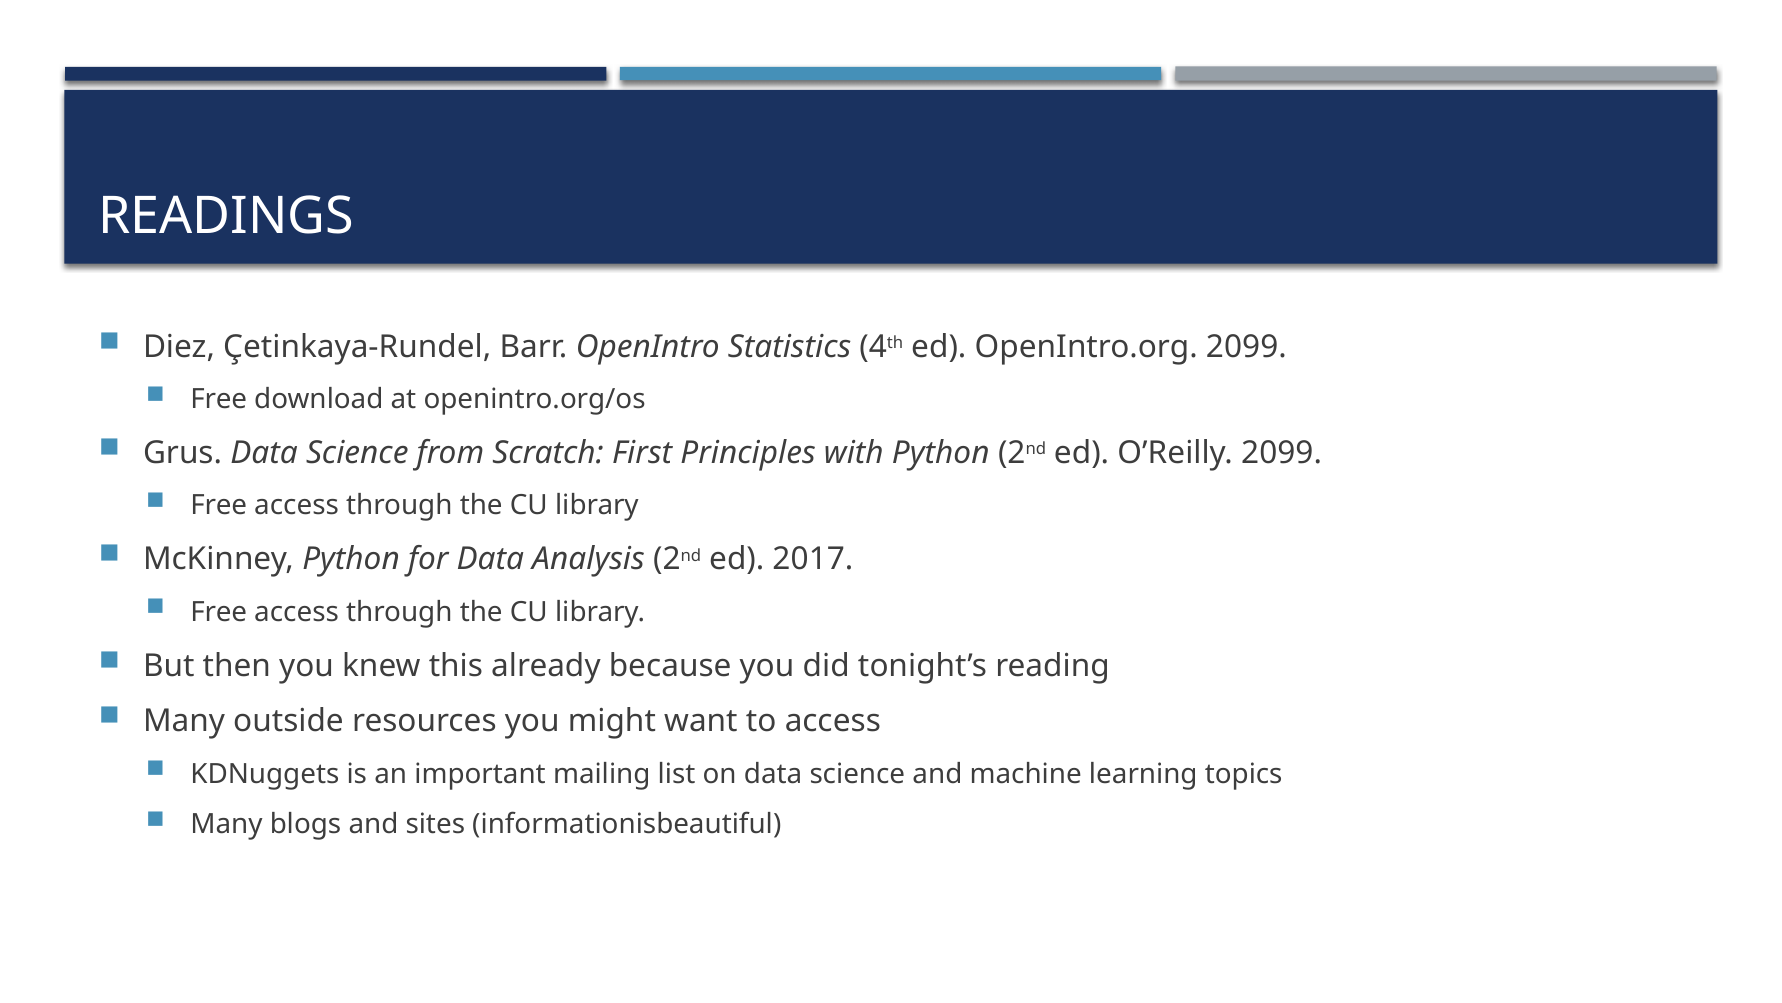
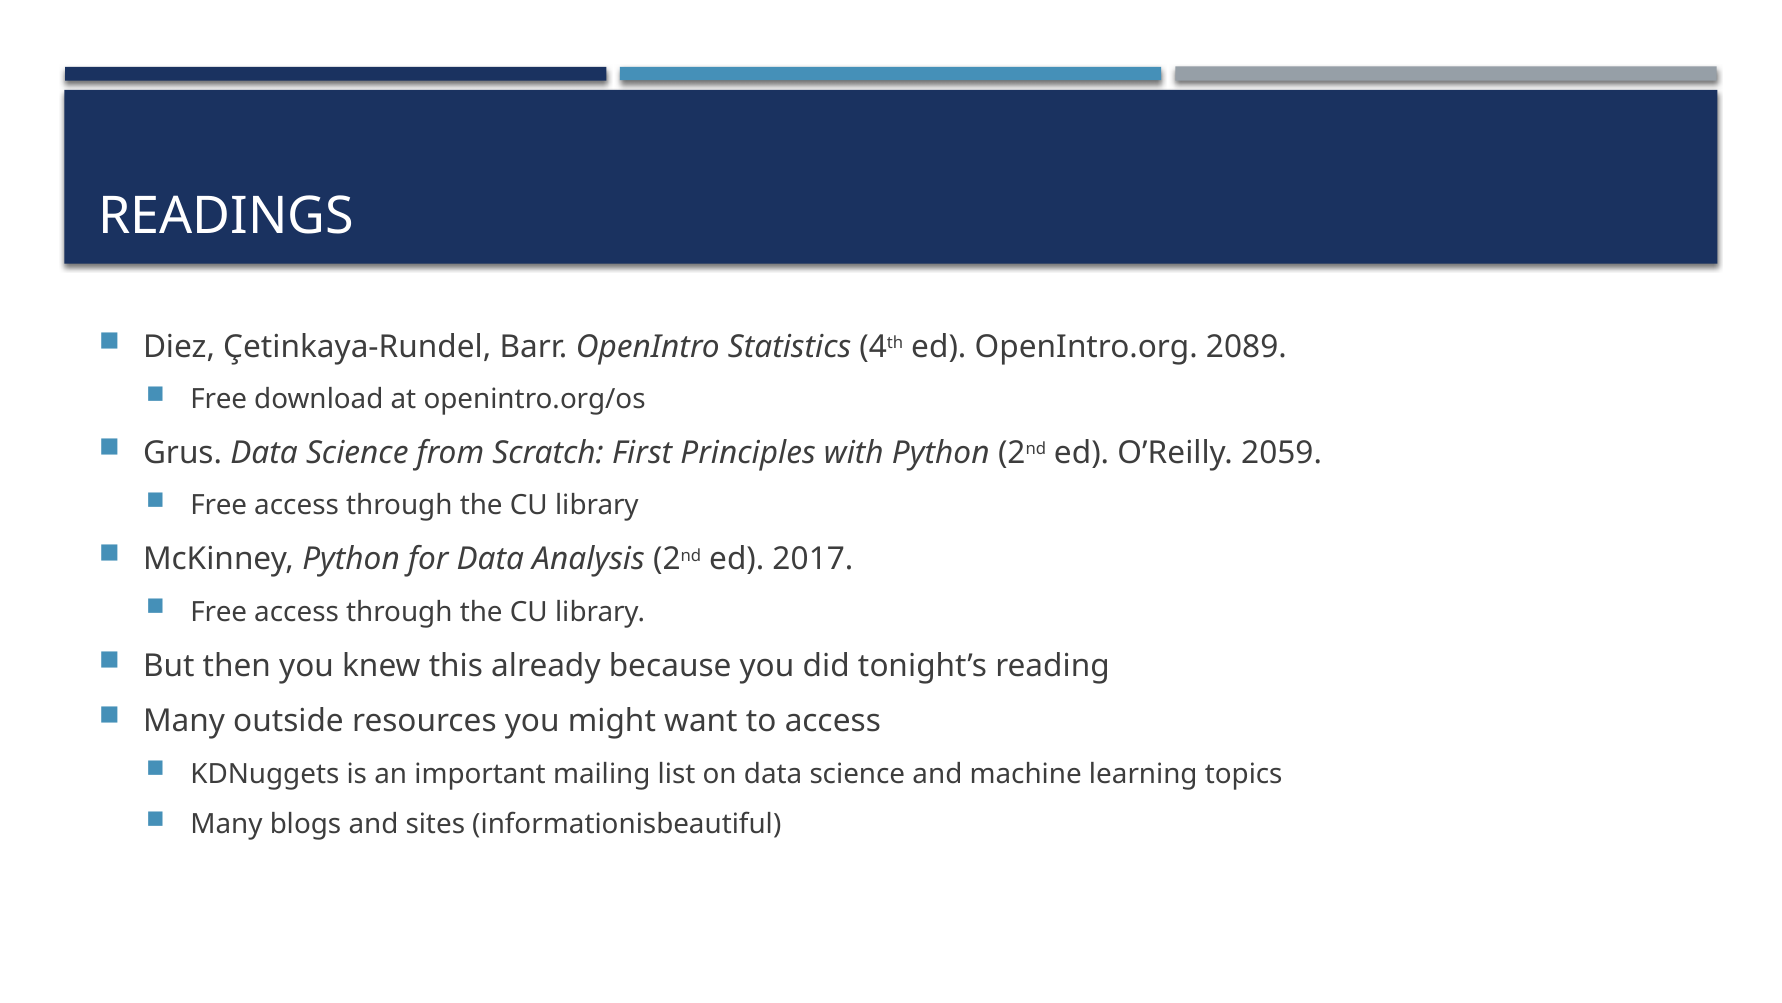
OpenIntro.org 2099: 2099 -> 2089
O’Reilly 2099: 2099 -> 2059
